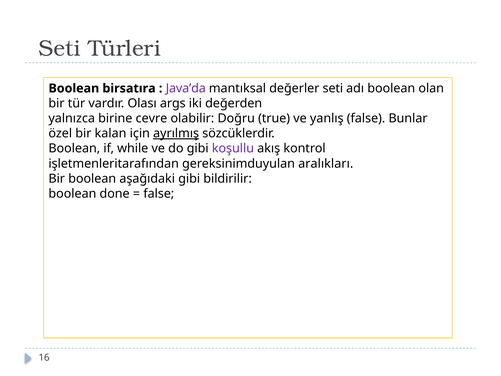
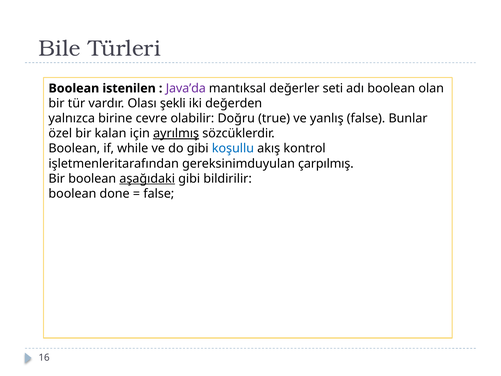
Seti at (60, 48): Seti -> Bile
birsatıra: birsatıra -> istenilen
args: args -> şekli
koşullu colour: purple -> blue
aralıkları: aralıkları -> çarpılmış
aşağıdaki underline: none -> present
